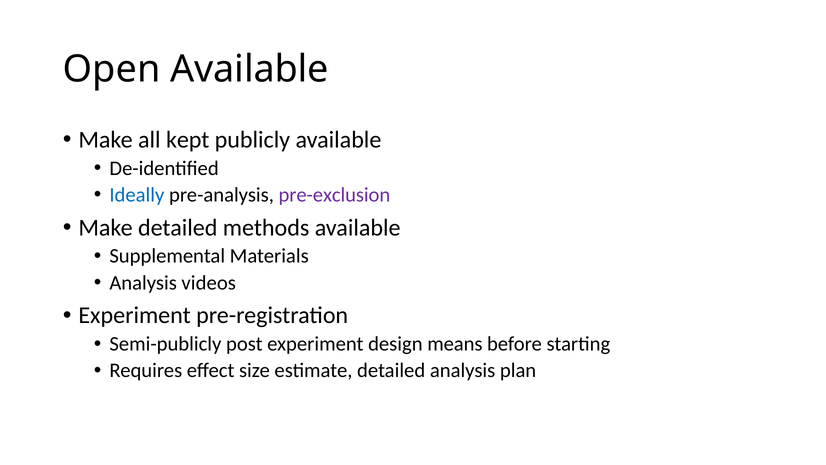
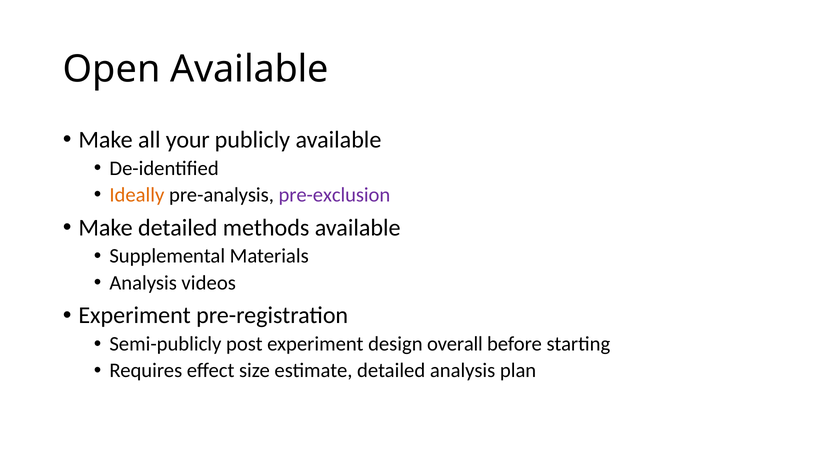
kept: kept -> your
Ideally colour: blue -> orange
means: means -> overall
